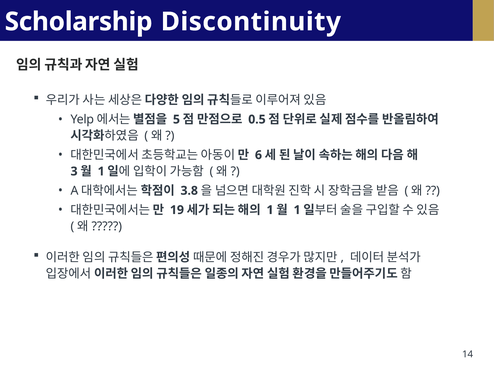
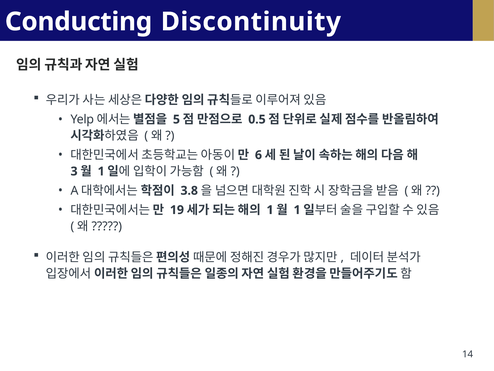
Scholarship: Scholarship -> Conducting
